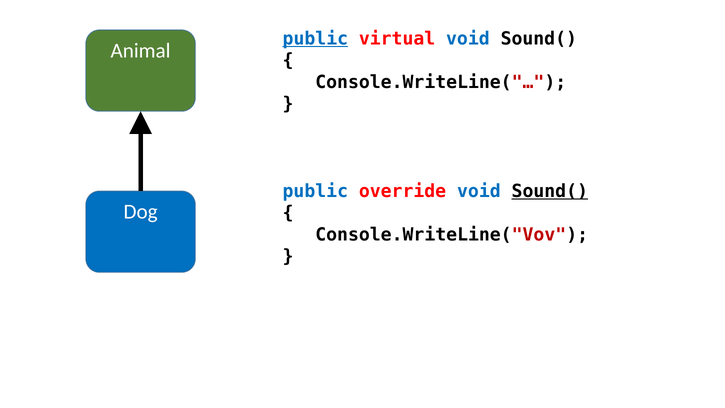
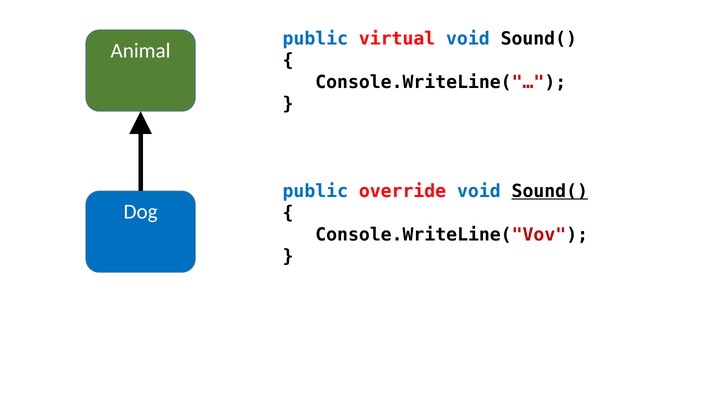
public at (315, 39) underline: present -> none
